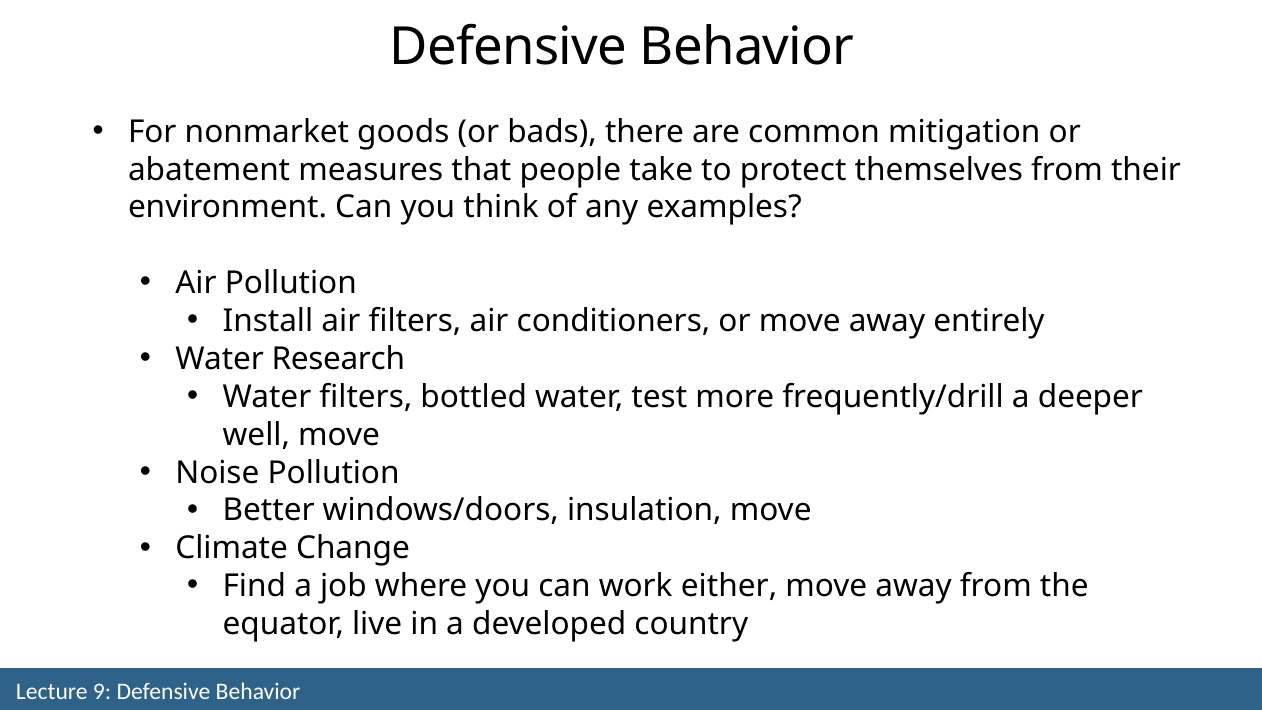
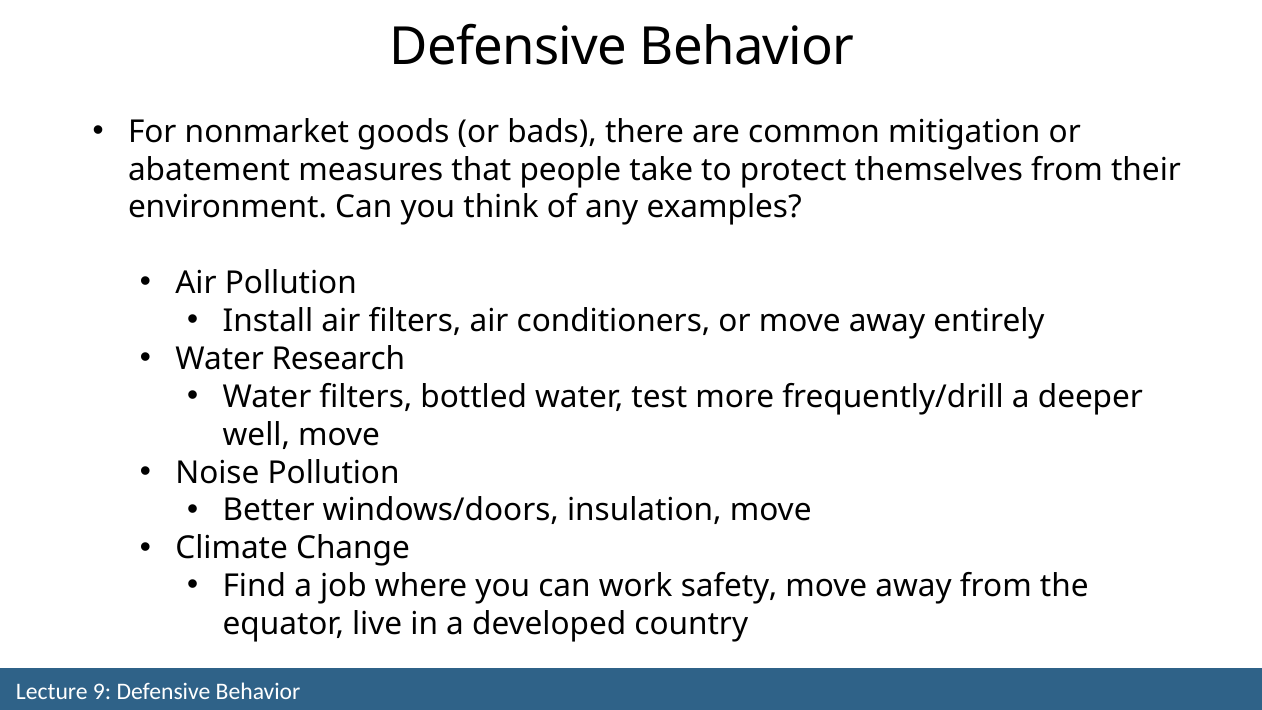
either: either -> safety
